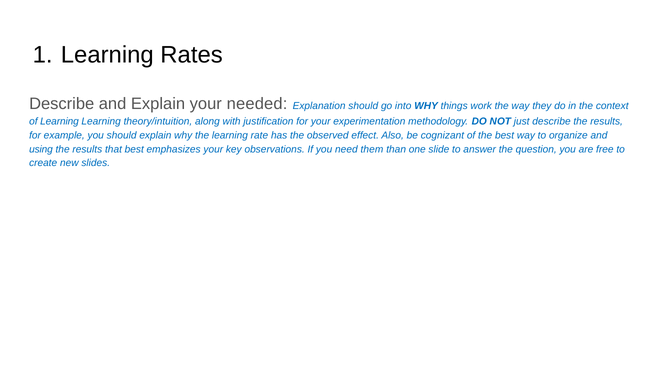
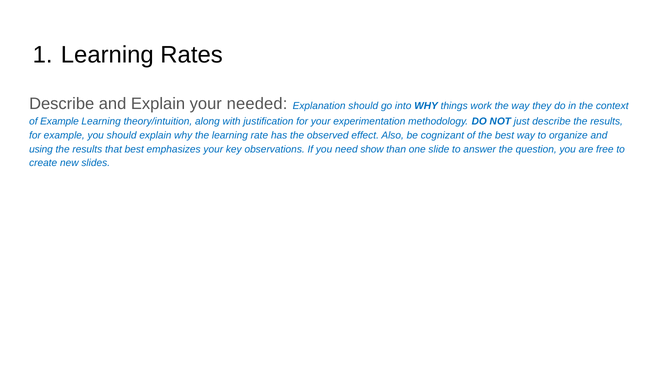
of Learning: Learning -> Example
them: them -> show
